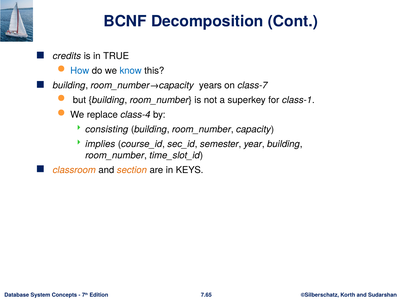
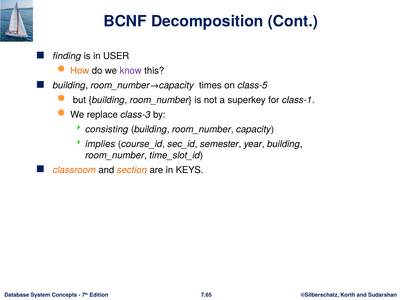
credits: credits -> finding
TRUE: TRUE -> USER
How colour: blue -> orange
know colour: blue -> purple
years: years -> times
class-7: class-7 -> class-5
class-4: class-4 -> class-3
